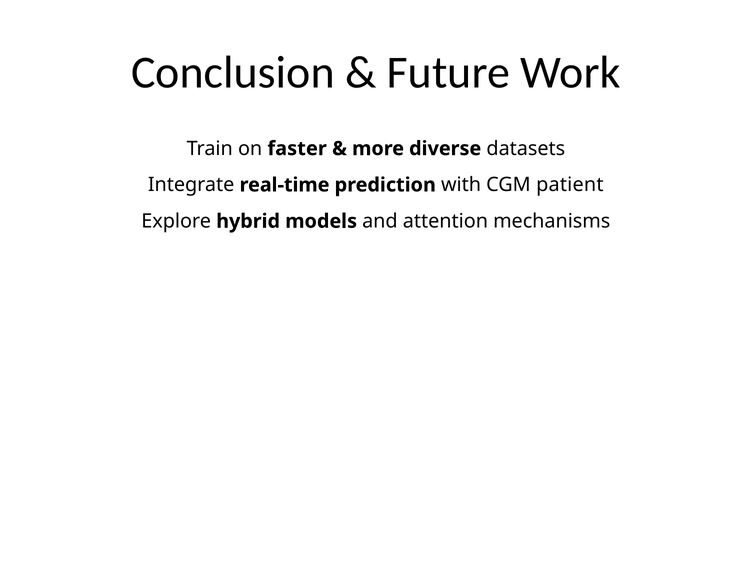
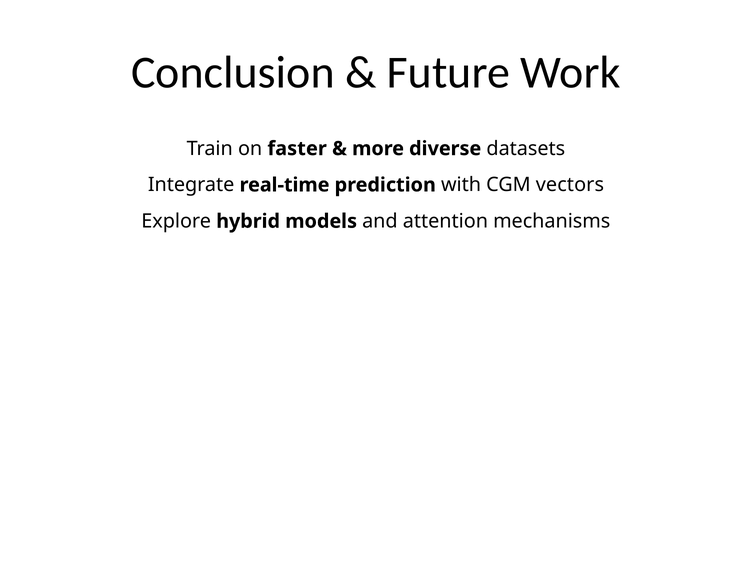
patient: patient -> vectors
